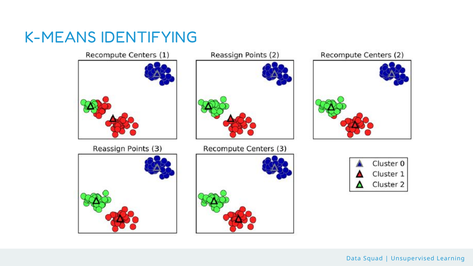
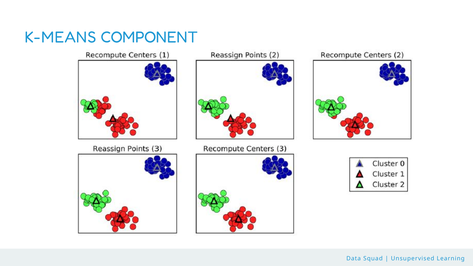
IDENTIFYING: IDENTIFYING -> COMPONENT
